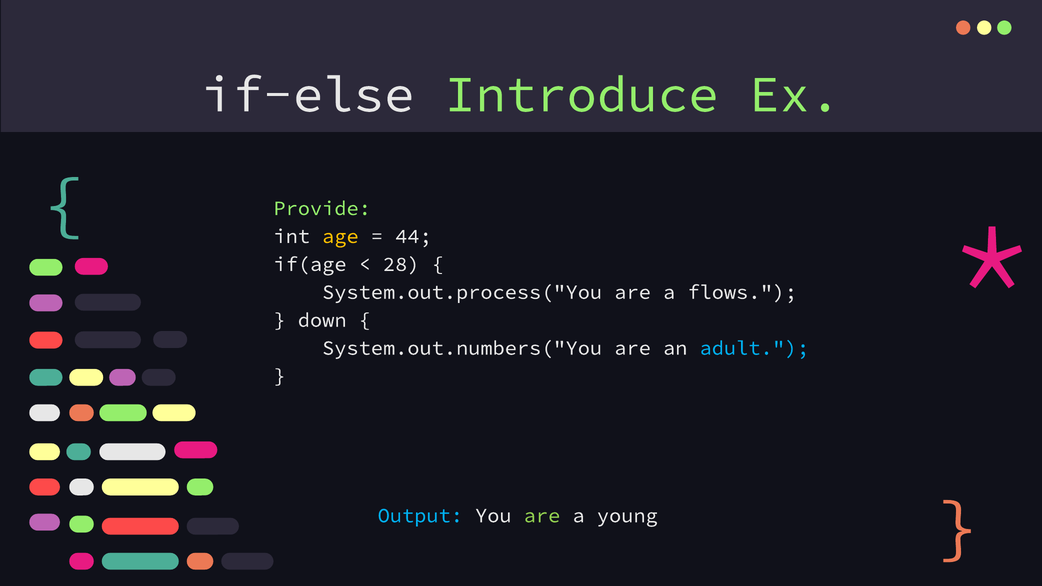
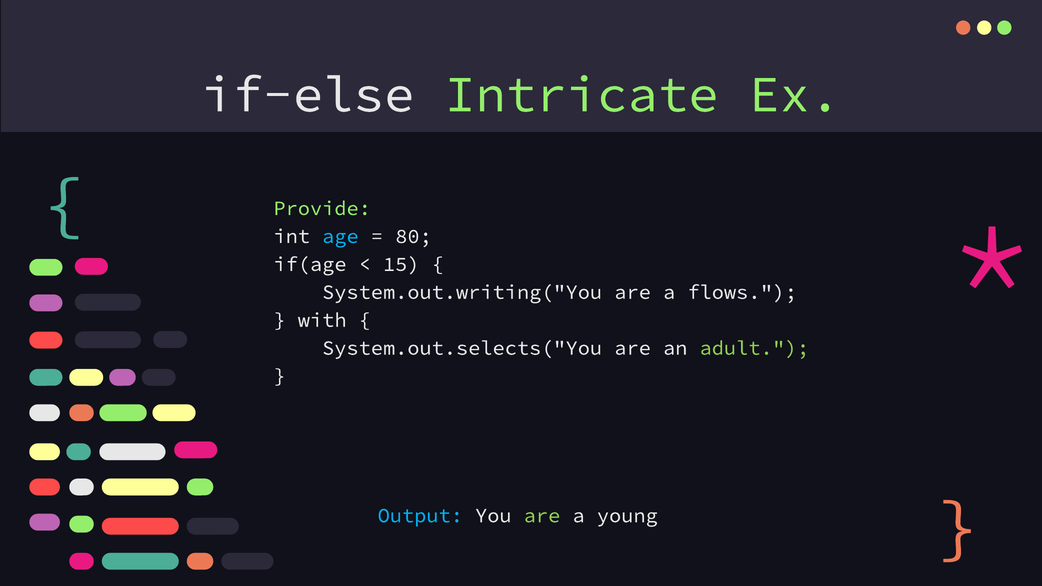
Introduce: Introduce -> Intricate
age colour: yellow -> light blue
44: 44 -> 80
28: 28 -> 15
System.out.process("You: System.out.process("You -> System.out.writing("You
down: down -> with
System.out.numbers("You: System.out.numbers("You -> System.out.selects("You
adult colour: light blue -> light green
